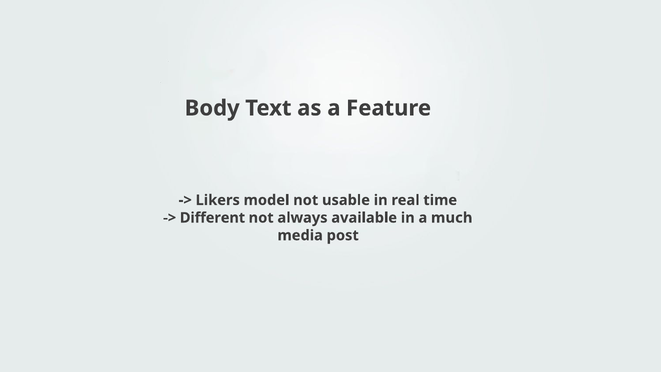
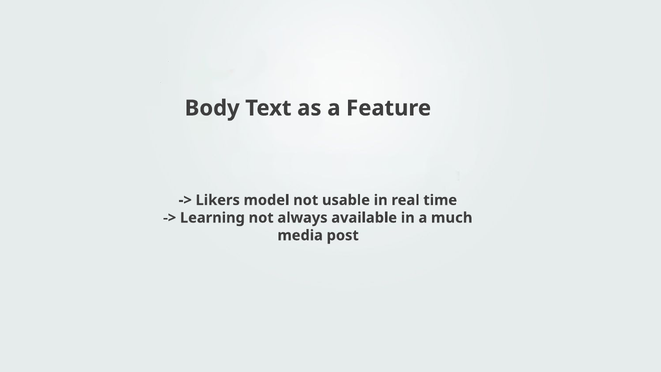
Different: Different -> Learning
